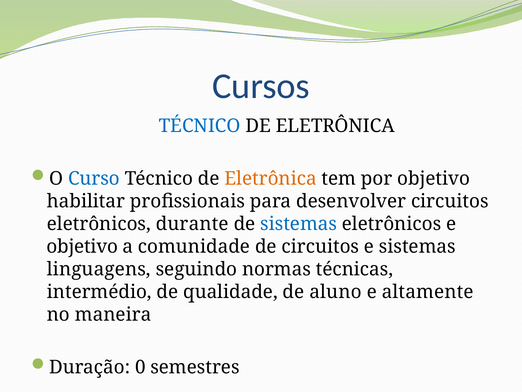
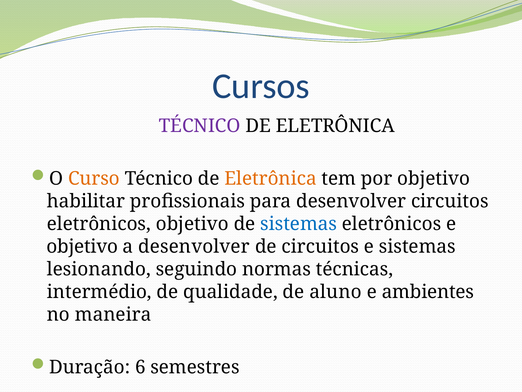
TÉCNICO at (200, 126) colour: blue -> purple
Curso colour: blue -> orange
eletrônicos durante: durante -> objetivo
a comunidade: comunidade -> desenvolver
linguagens: linguagens -> lesionando
altamente: altamente -> ambientes
0: 0 -> 6
